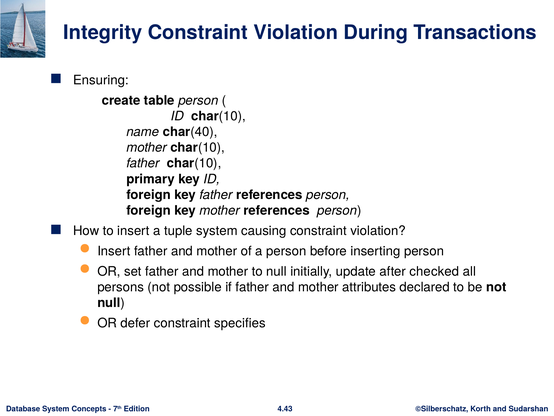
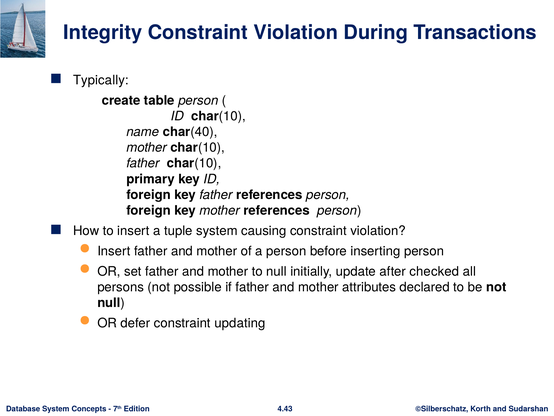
Ensuring: Ensuring -> Typically
specifies: specifies -> updating
